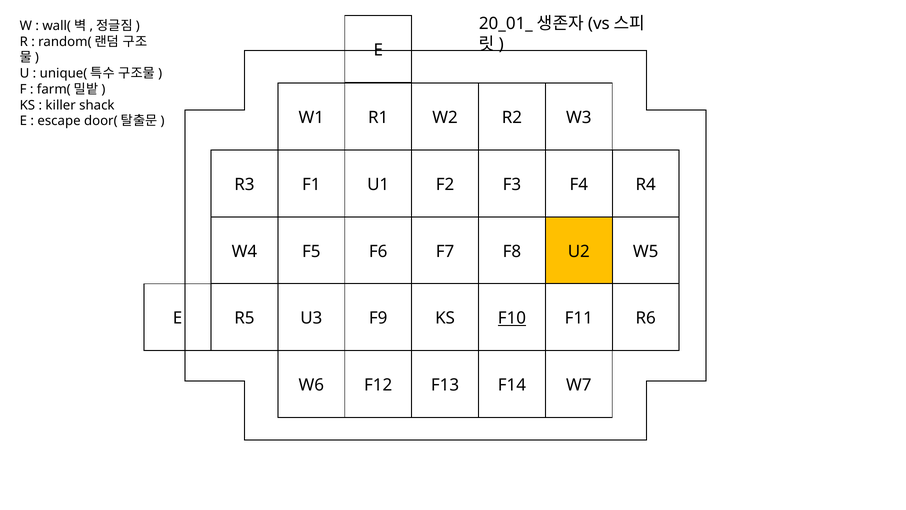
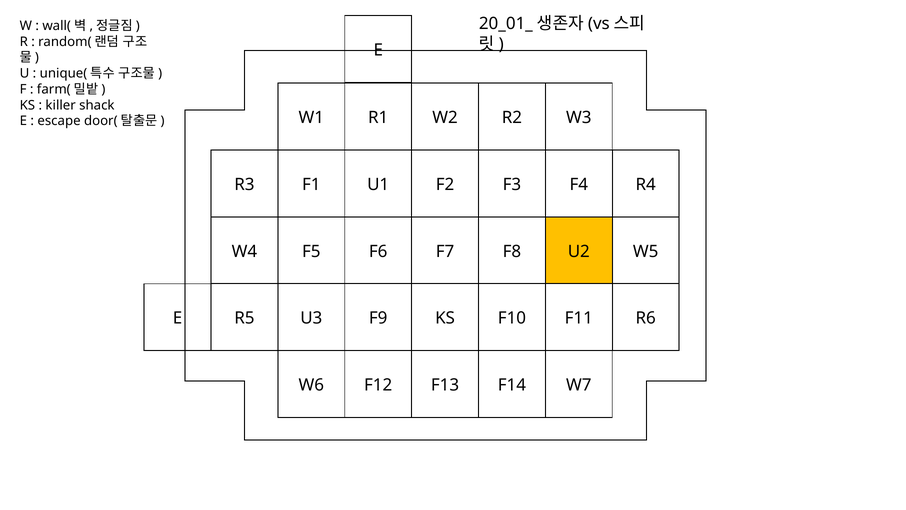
F10 underline: present -> none
